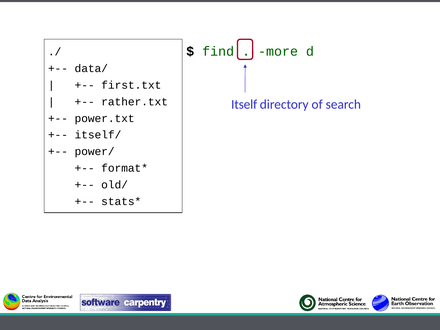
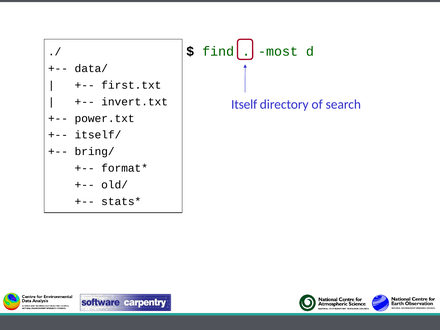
more: more -> most
rather.txt: rather.txt -> invert.txt
power/: power/ -> bring/
